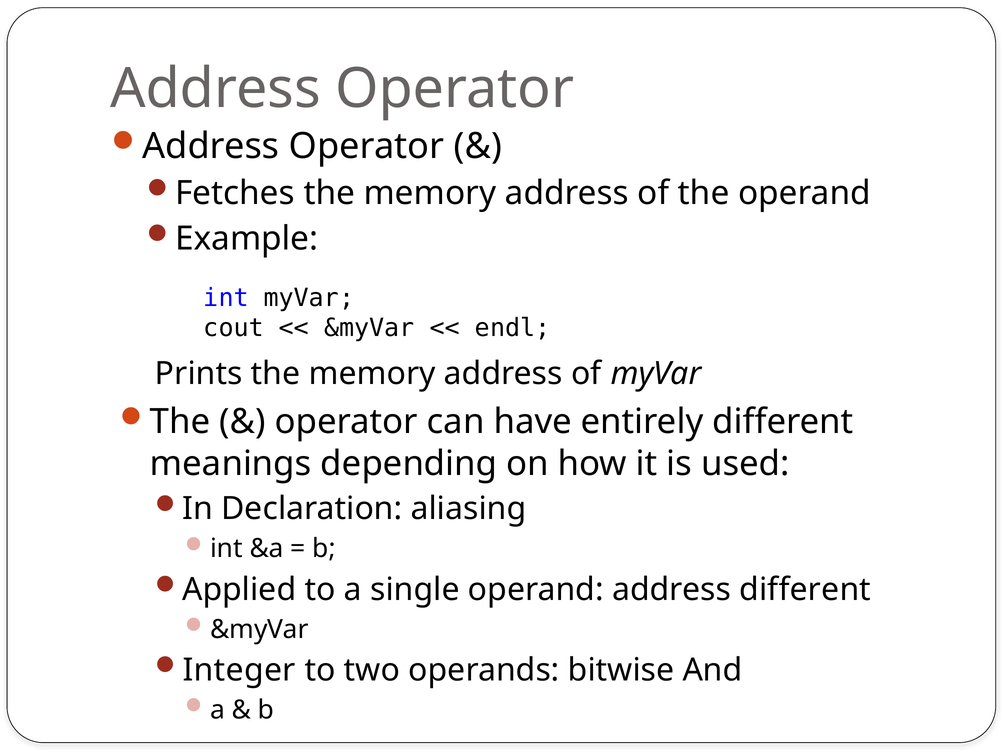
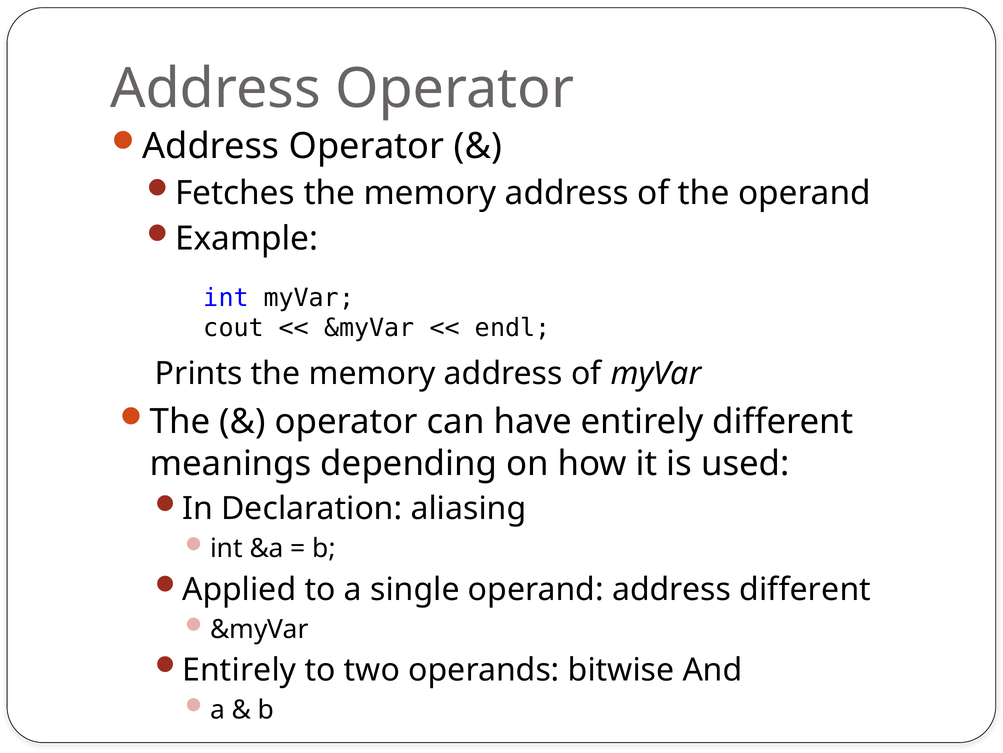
Integer at (239, 669): Integer -> Entirely
